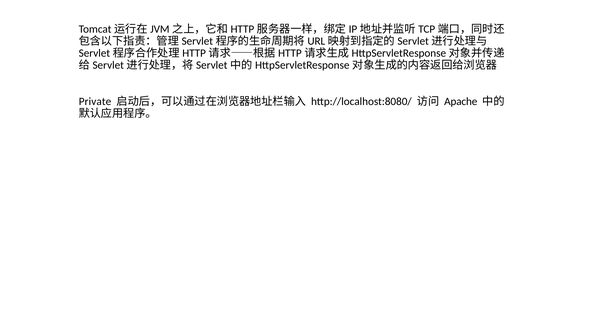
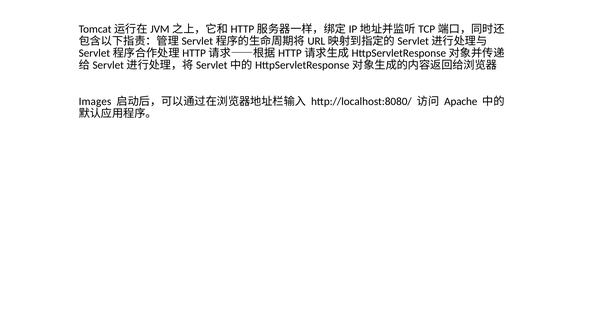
Private: Private -> Images
